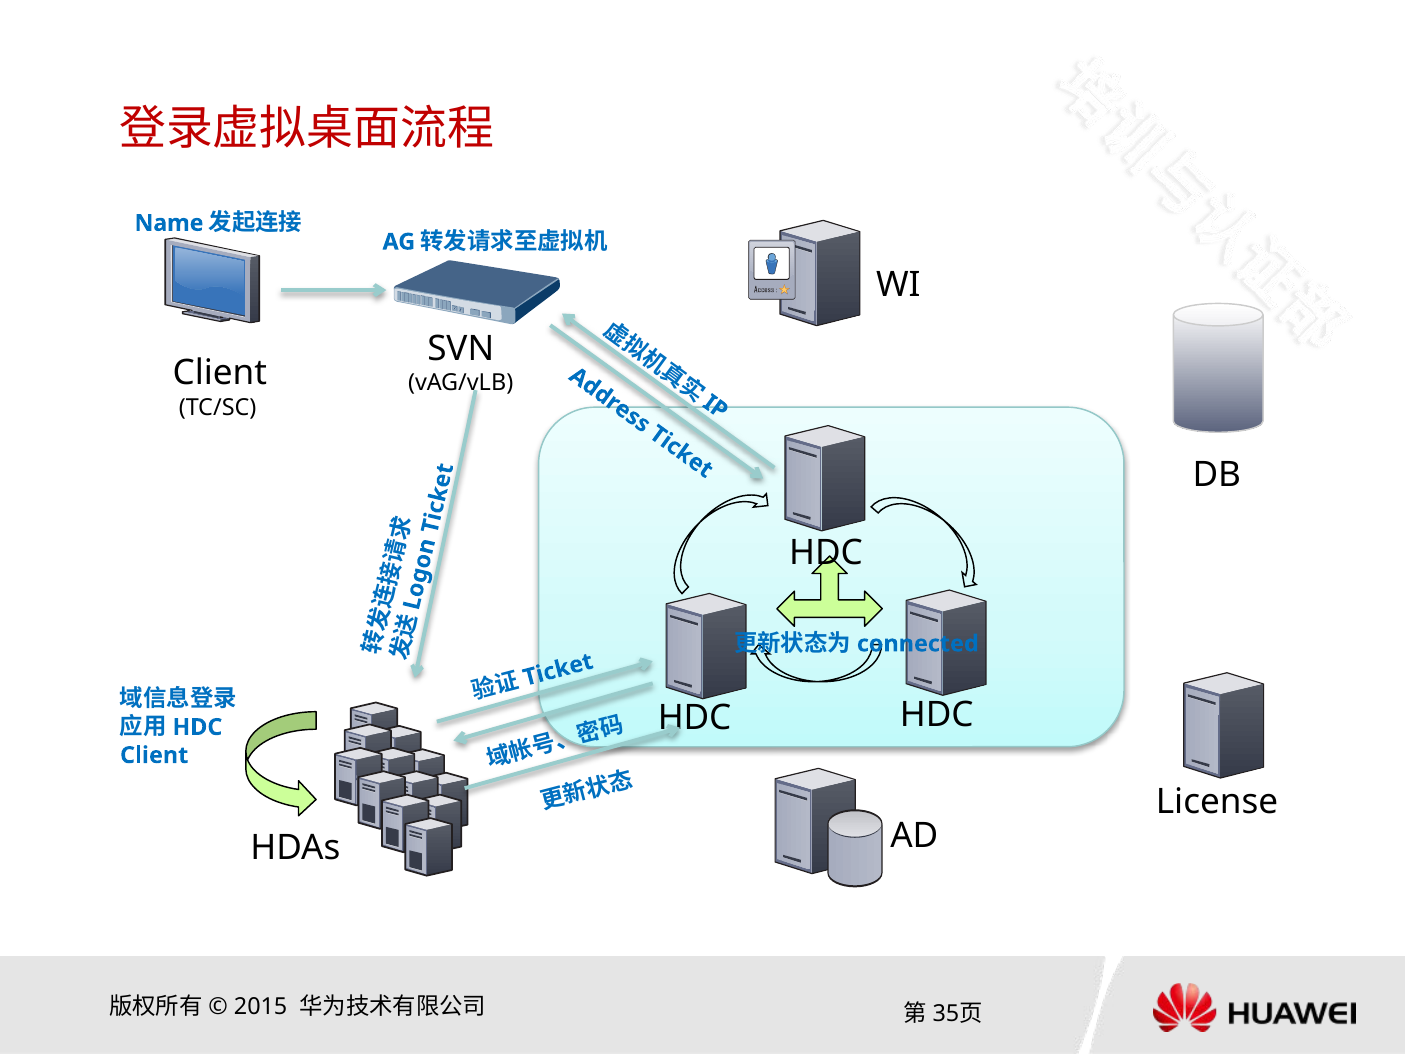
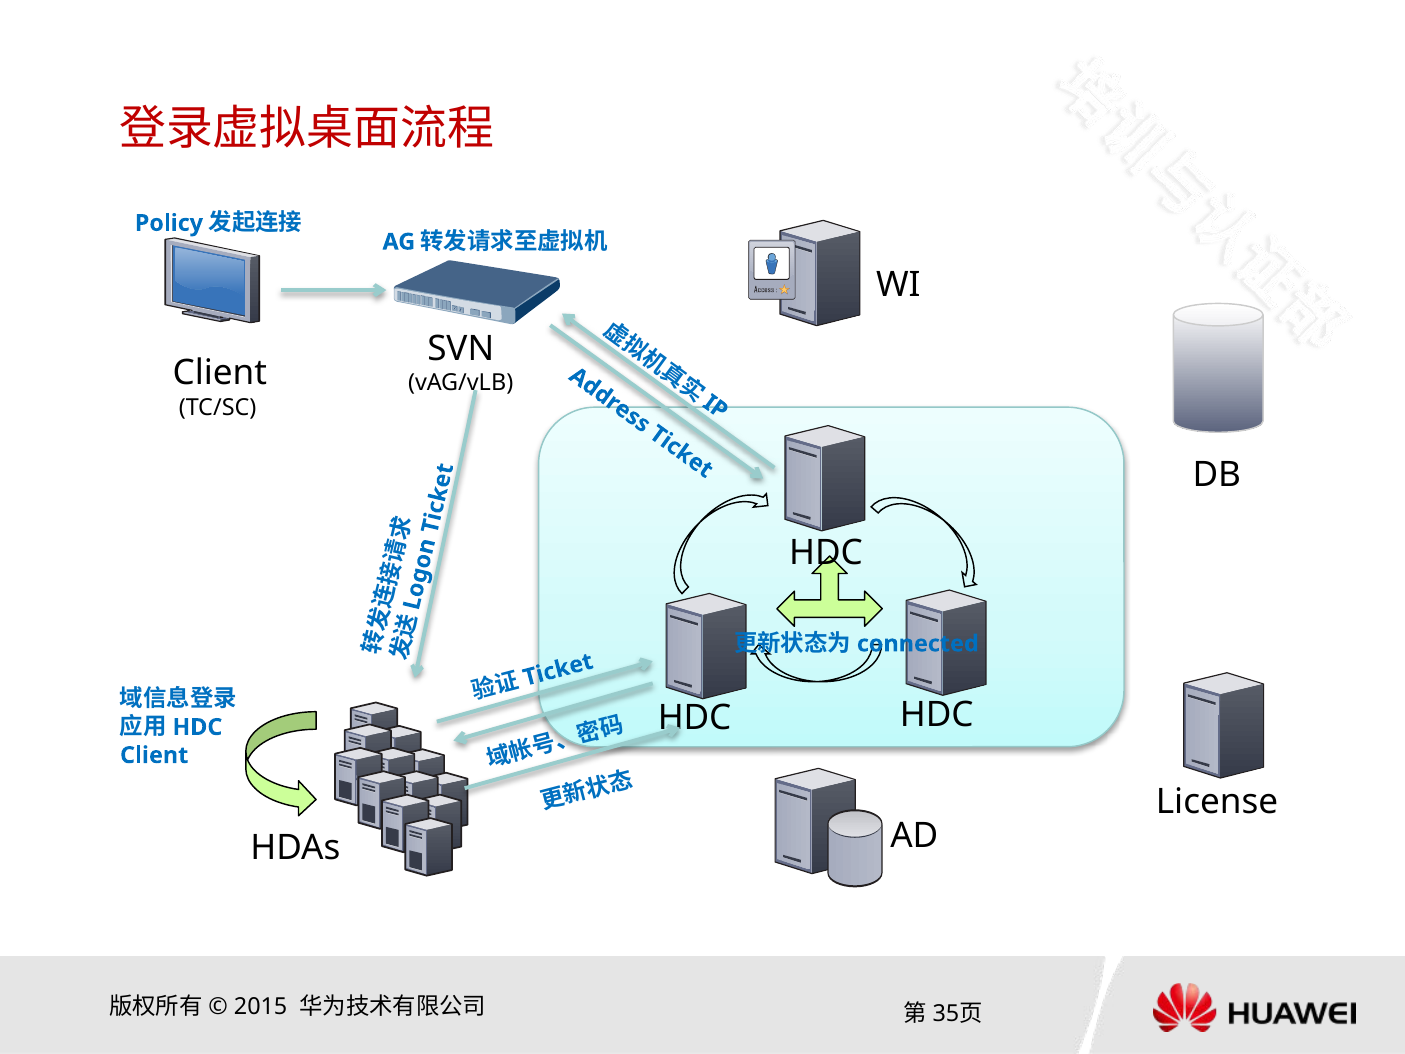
Name: Name -> Policy
